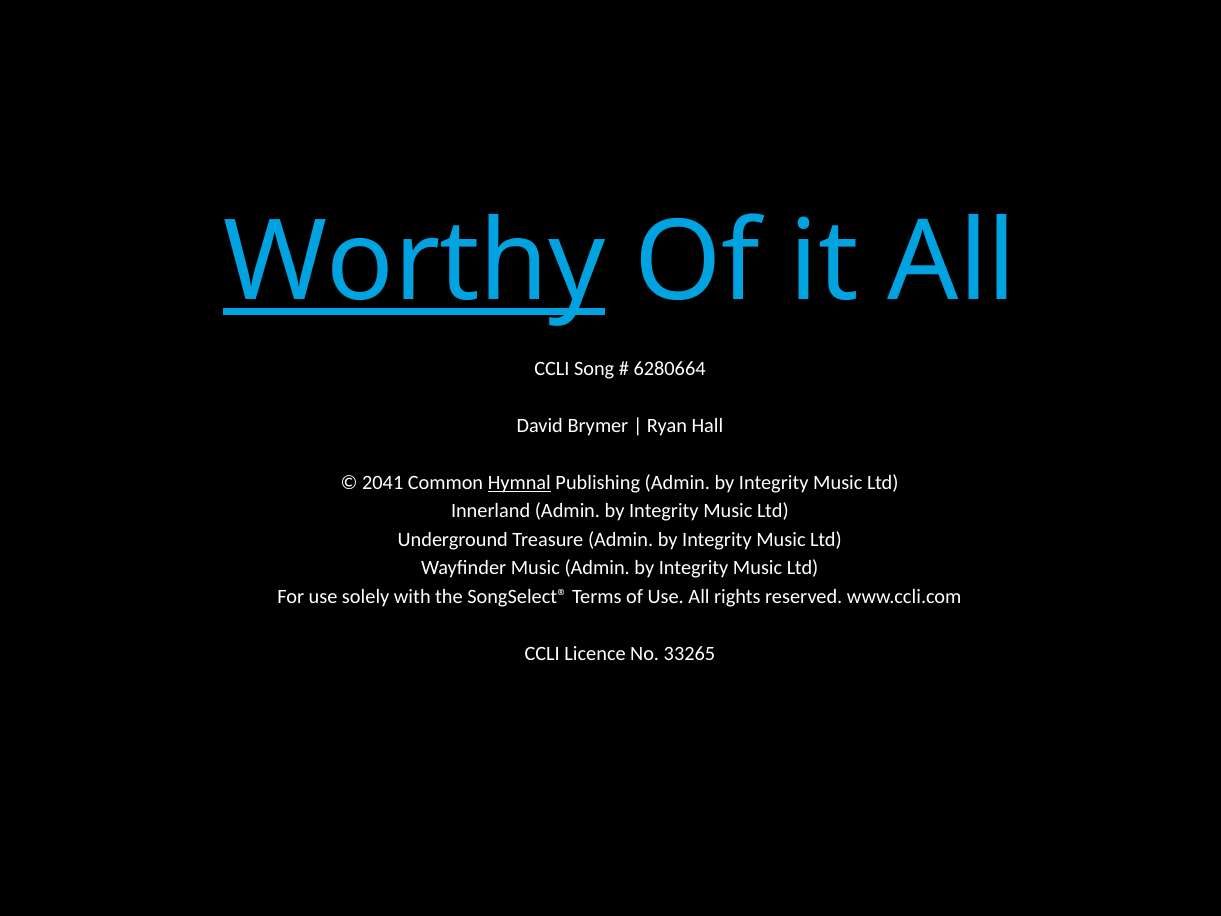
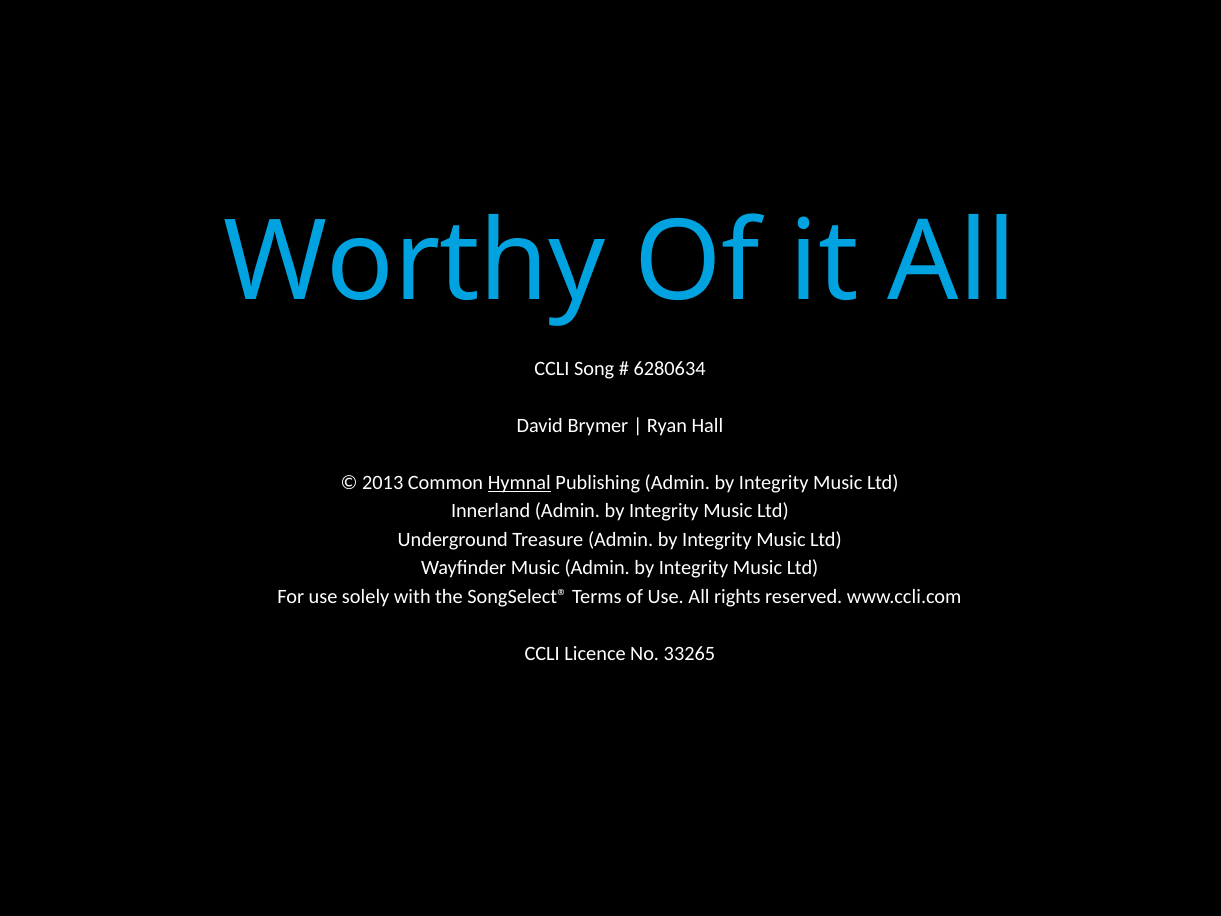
Worthy underline: present -> none
6280664: 6280664 -> 6280634
2041: 2041 -> 2013
